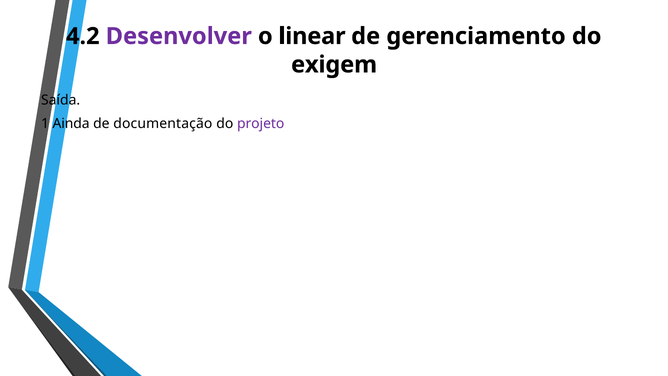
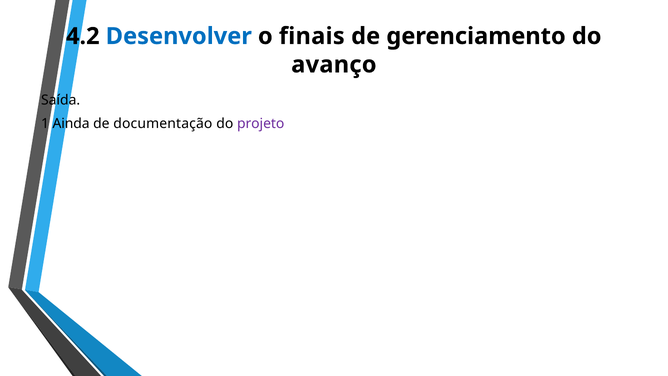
Desenvolver colour: purple -> blue
linear: linear -> finais
exigem: exigem -> avanço
